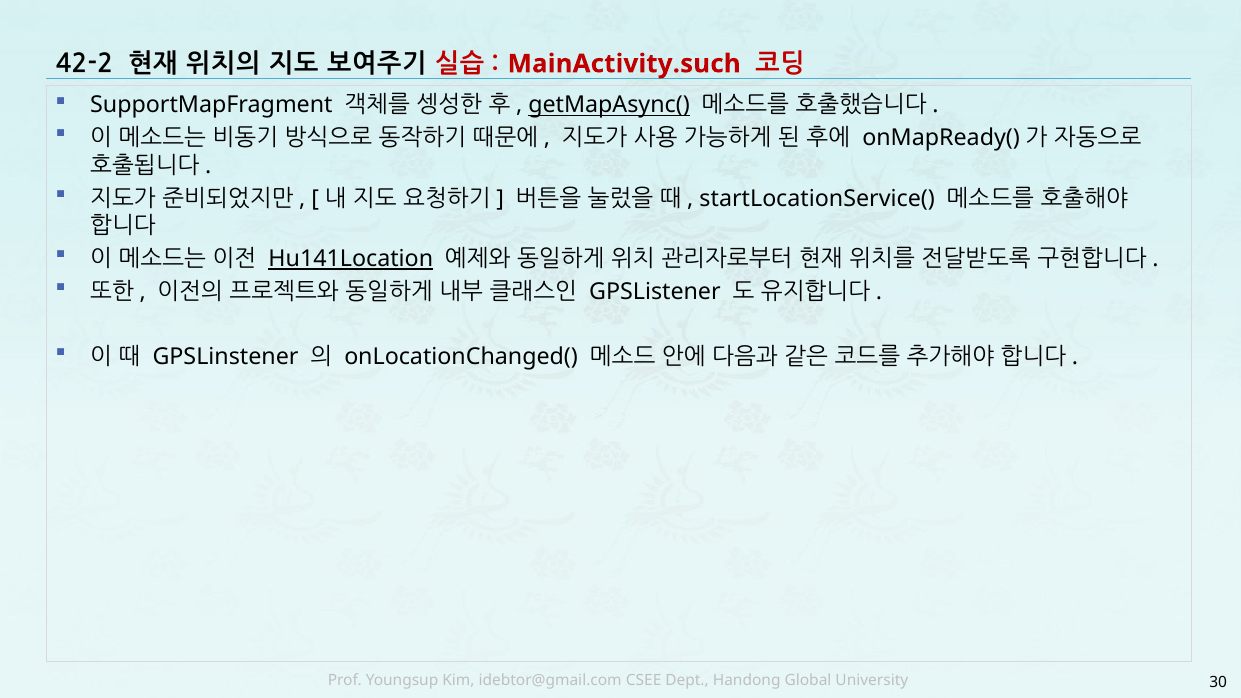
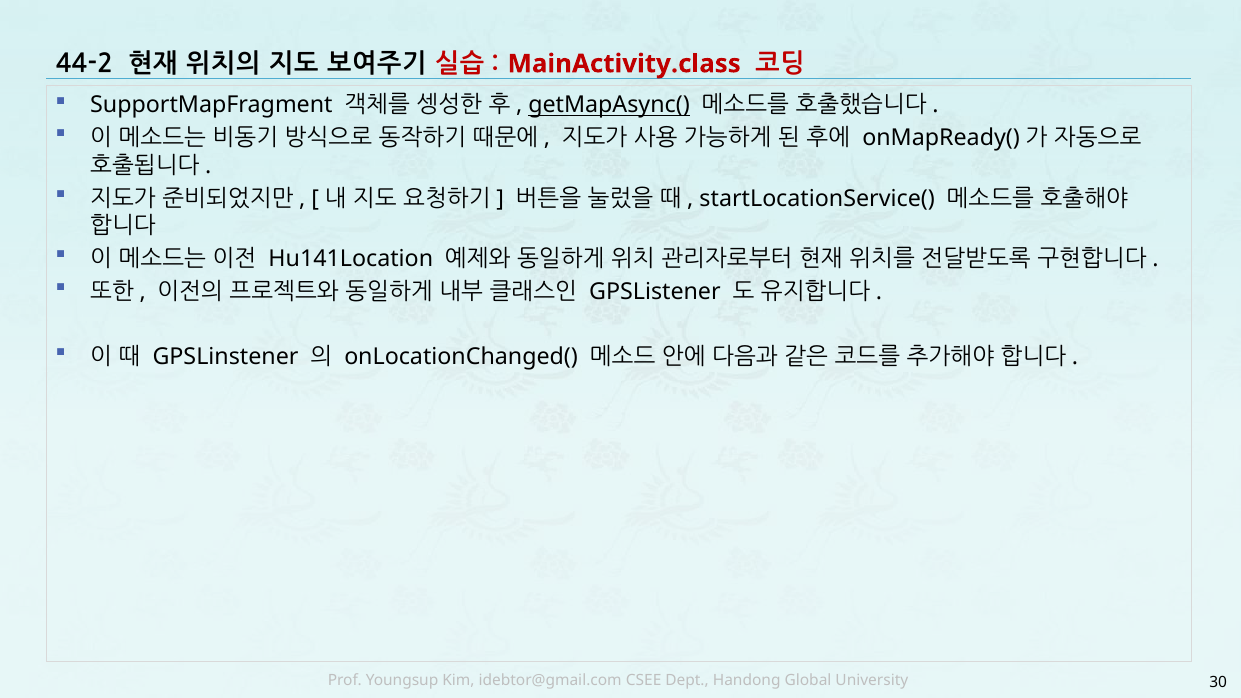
42-2: 42-2 -> 44-2
MainActivity.such: MainActivity.such -> MainActivity.class
Hu141Location underline: present -> none
